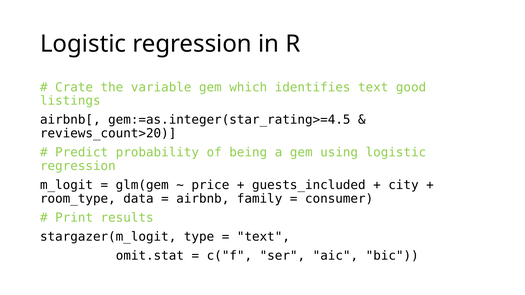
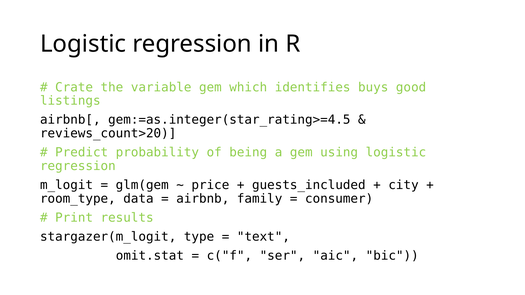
identifies text: text -> buys
